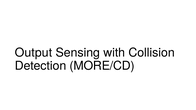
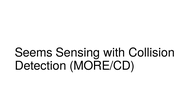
Output: Output -> Seems
